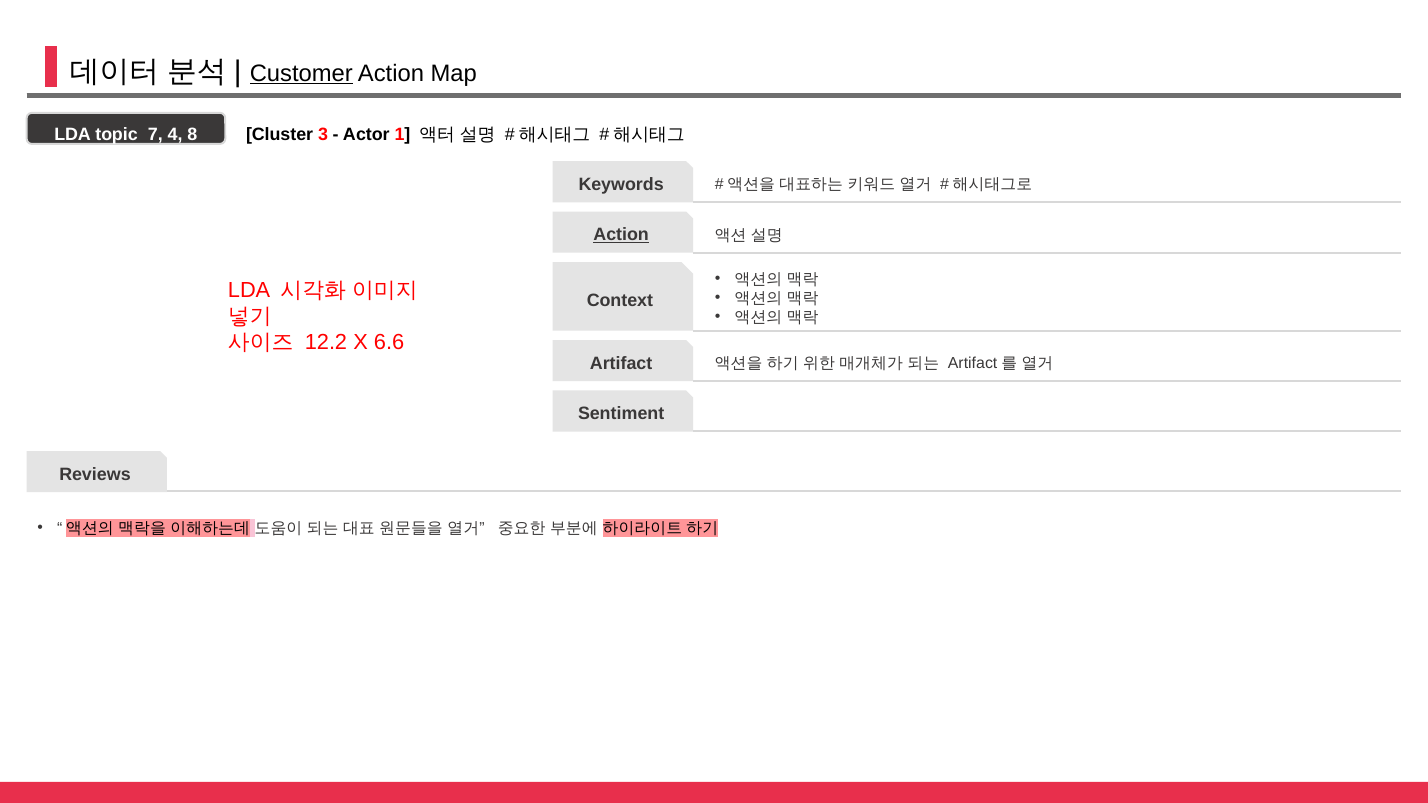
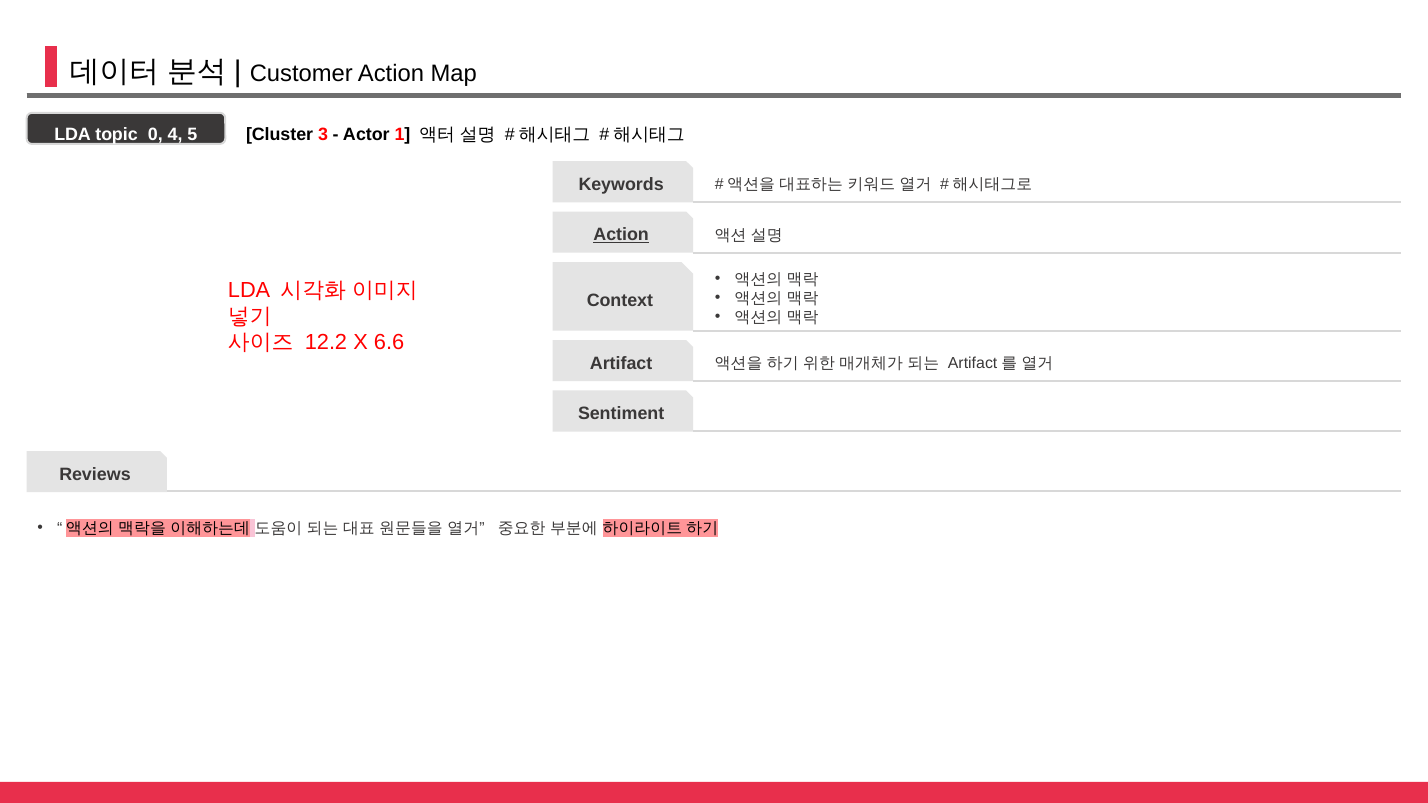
Customer underline: present -> none
7: 7 -> 0
8: 8 -> 5
